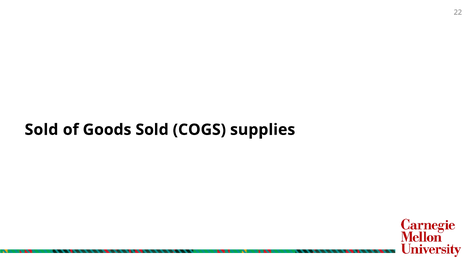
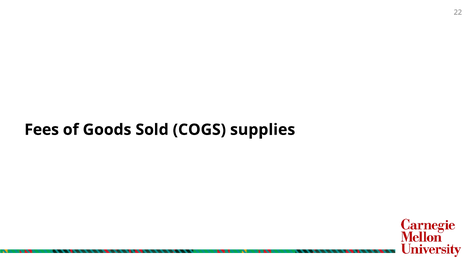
Sold at (41, 130): Sold -> Fees
